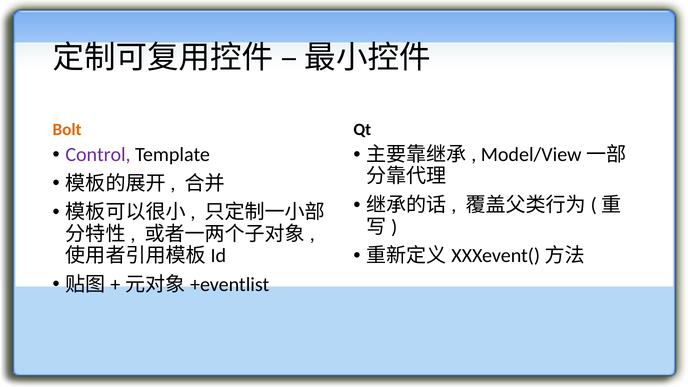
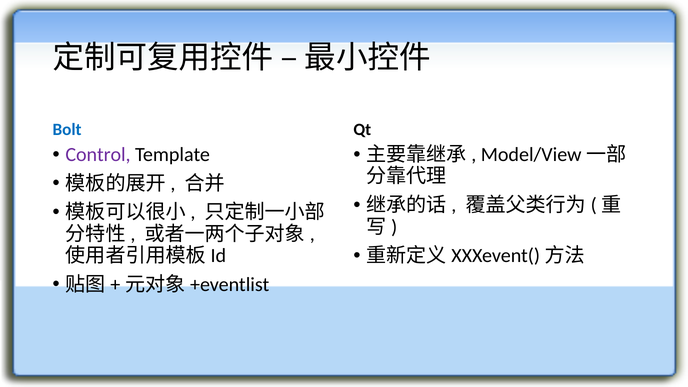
Bolt colour: orange -> blue
